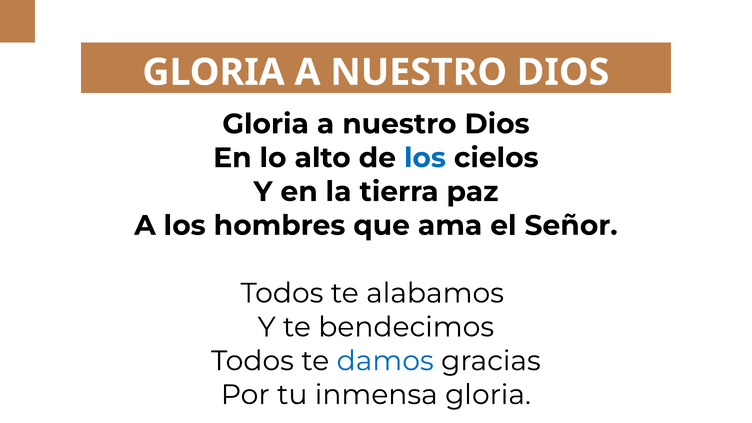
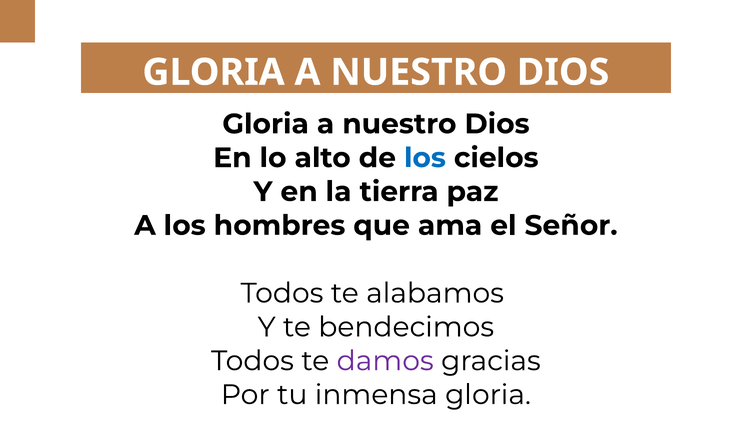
damos colour: blue -> purple
